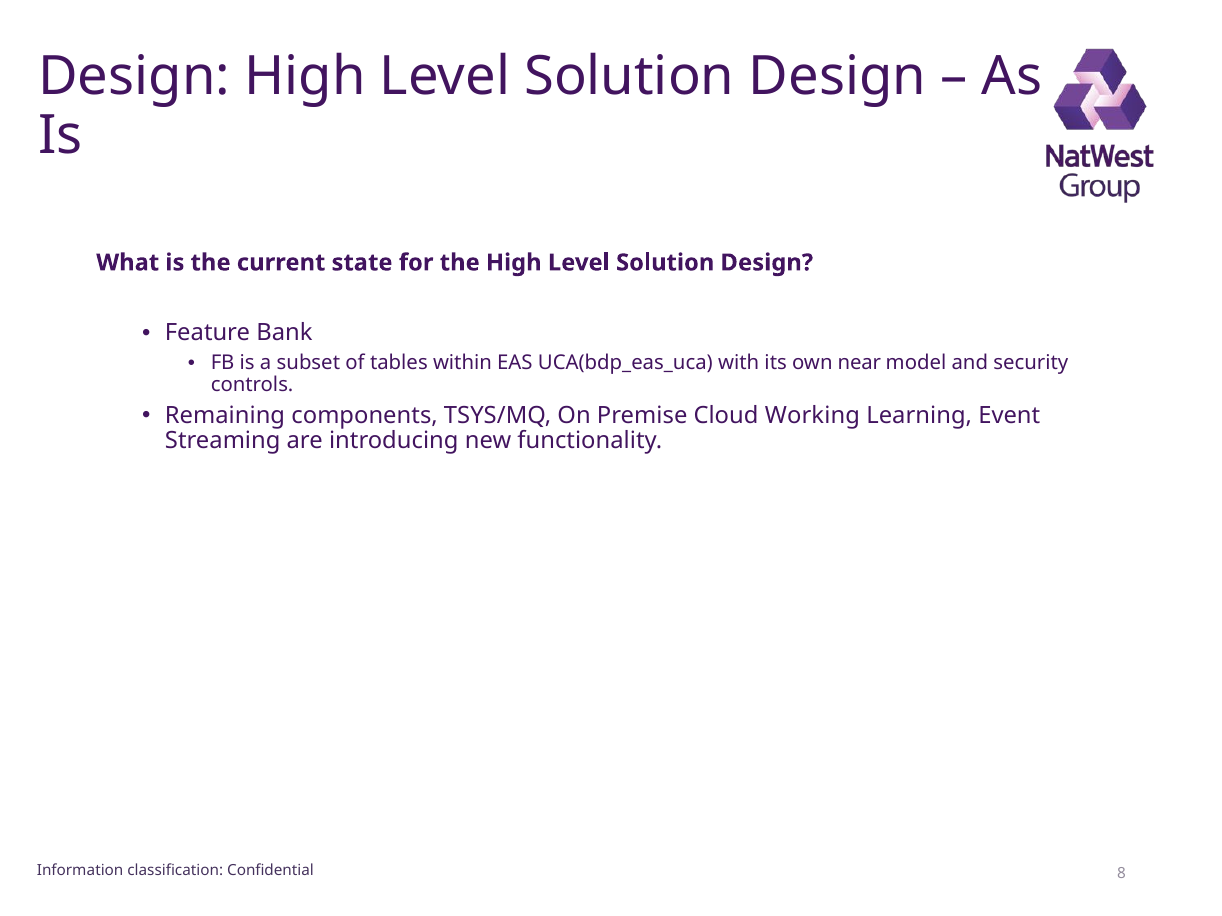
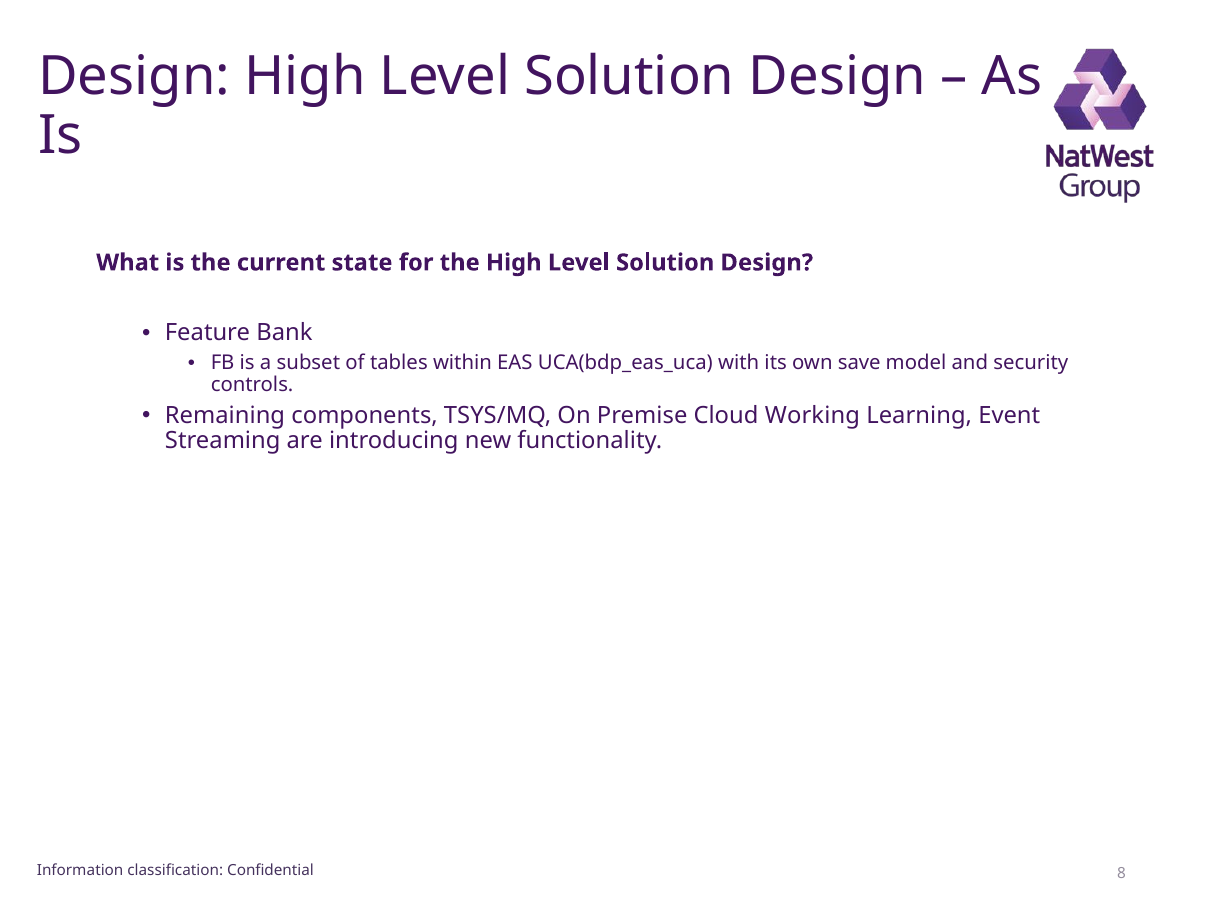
near: near -> save
